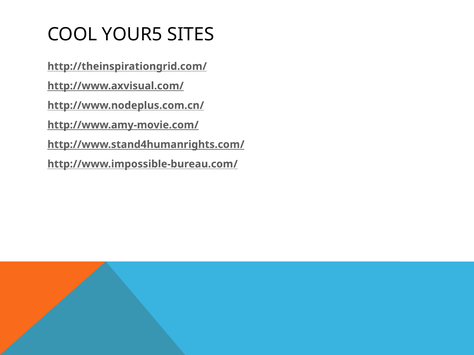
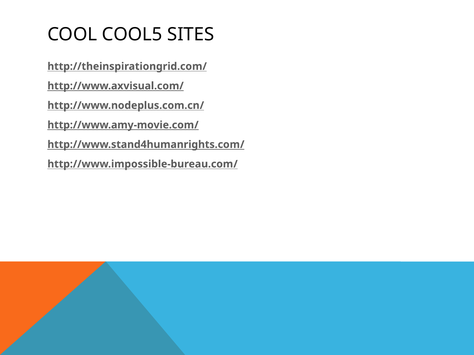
YOUR5: YOUR5 -> COOL5
